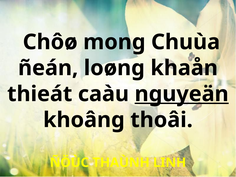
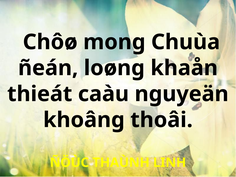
nguyeän underline: present -> none
